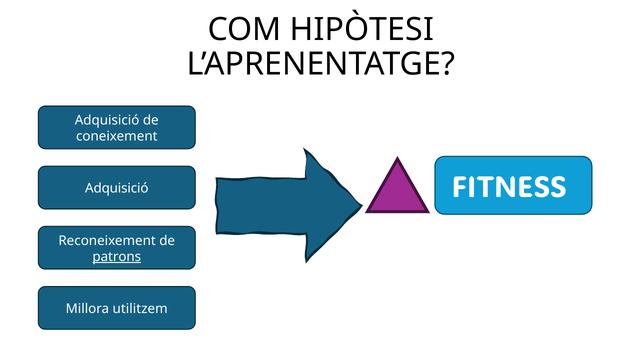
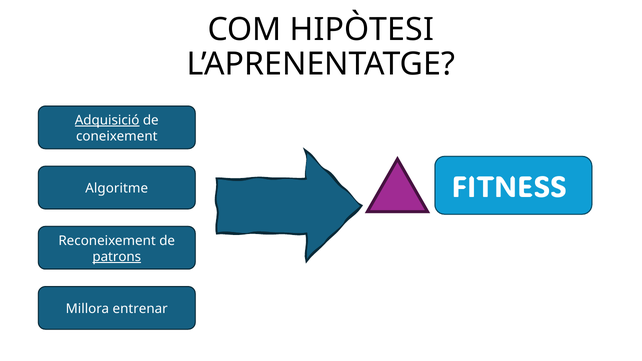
Adquisició at (107, 120) underline: none -> present
Adquisició at (117, 189): Adquisició -> Algoritme
utilitzem: utilitzem -> entrenar
